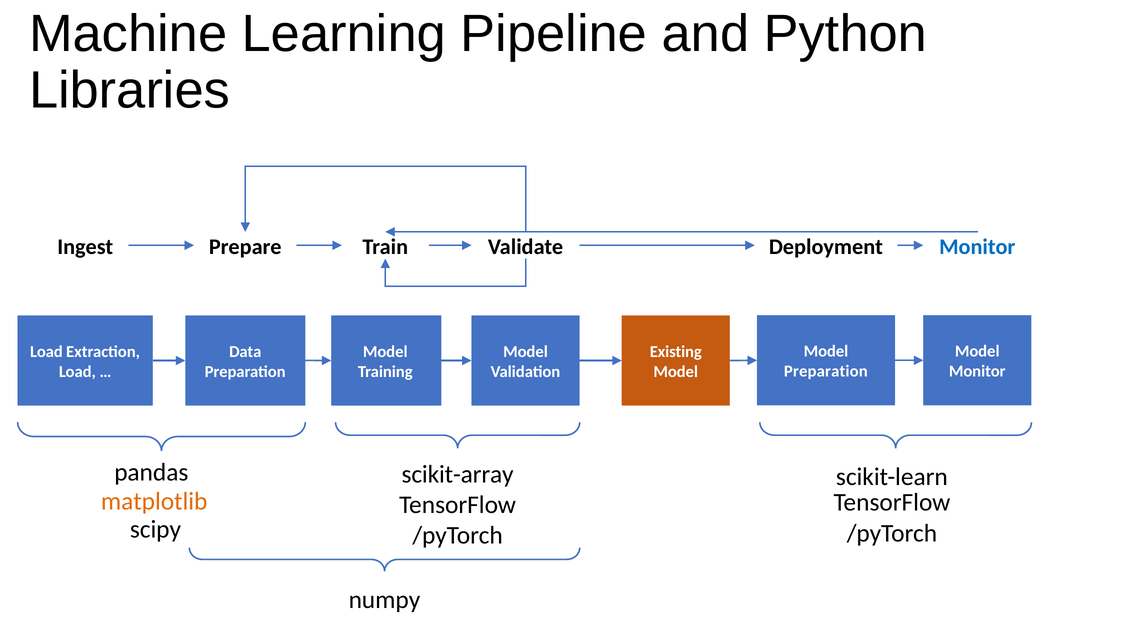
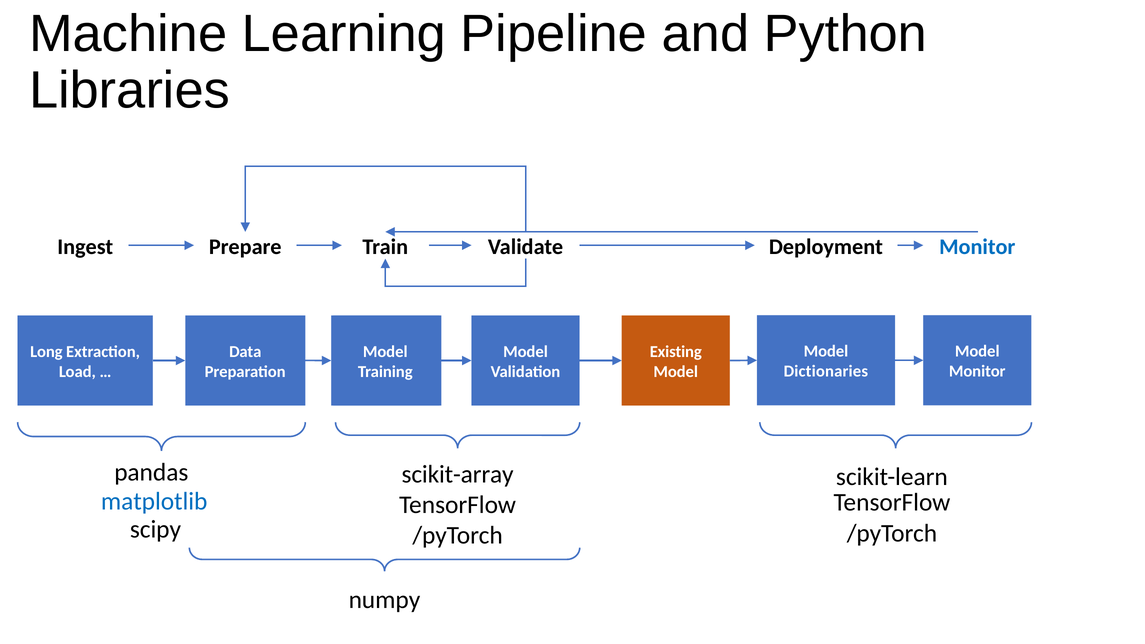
Load at (46, 352): Load -> Long
Preparation at (826, 372): Preparation -> Dictionaries
matplotlib colour: orange -> blue
